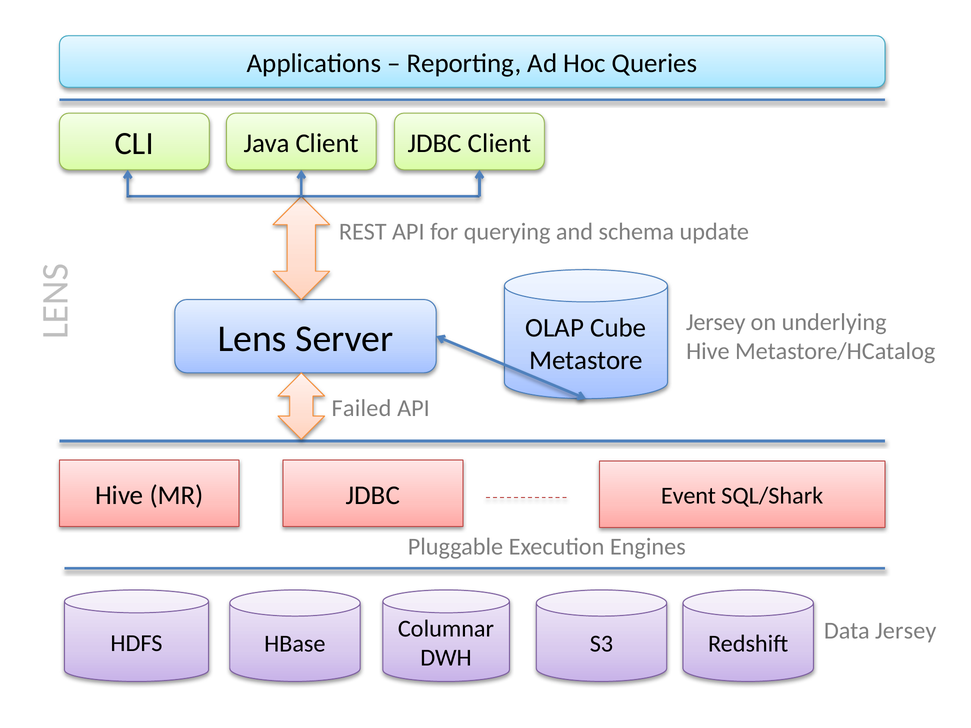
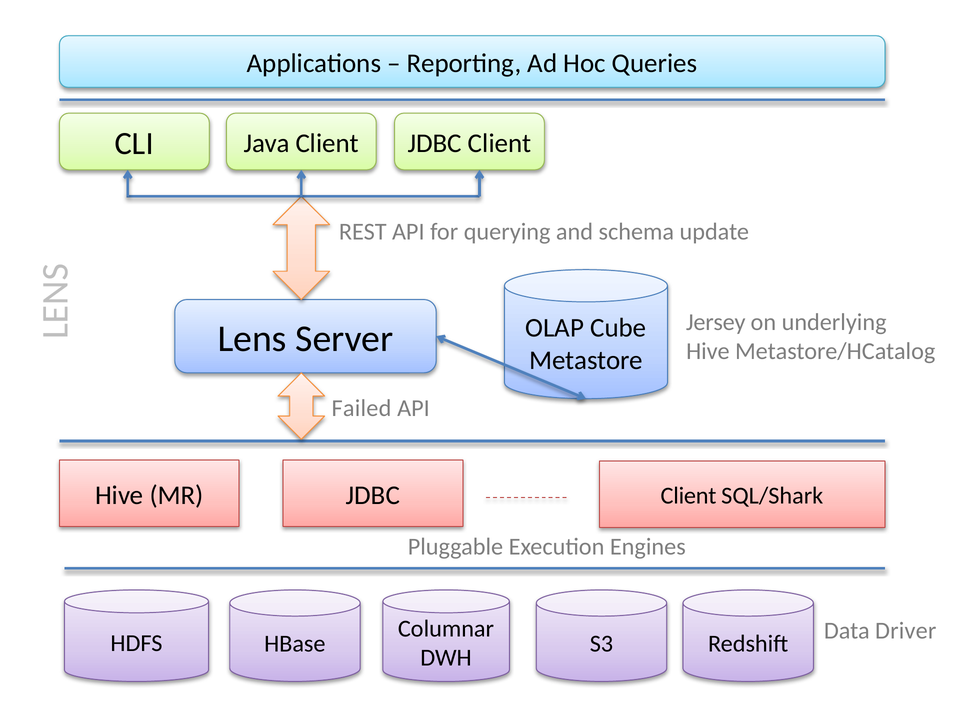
MR JDBC Event: Event -> Client
Data Jersey: Jersey -> Driver
